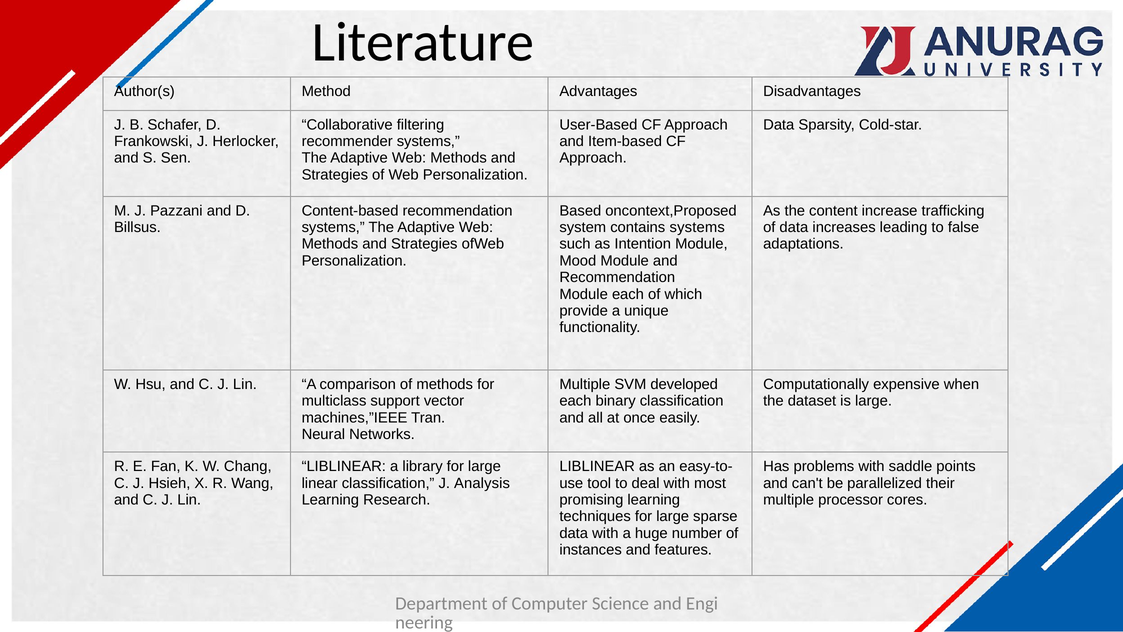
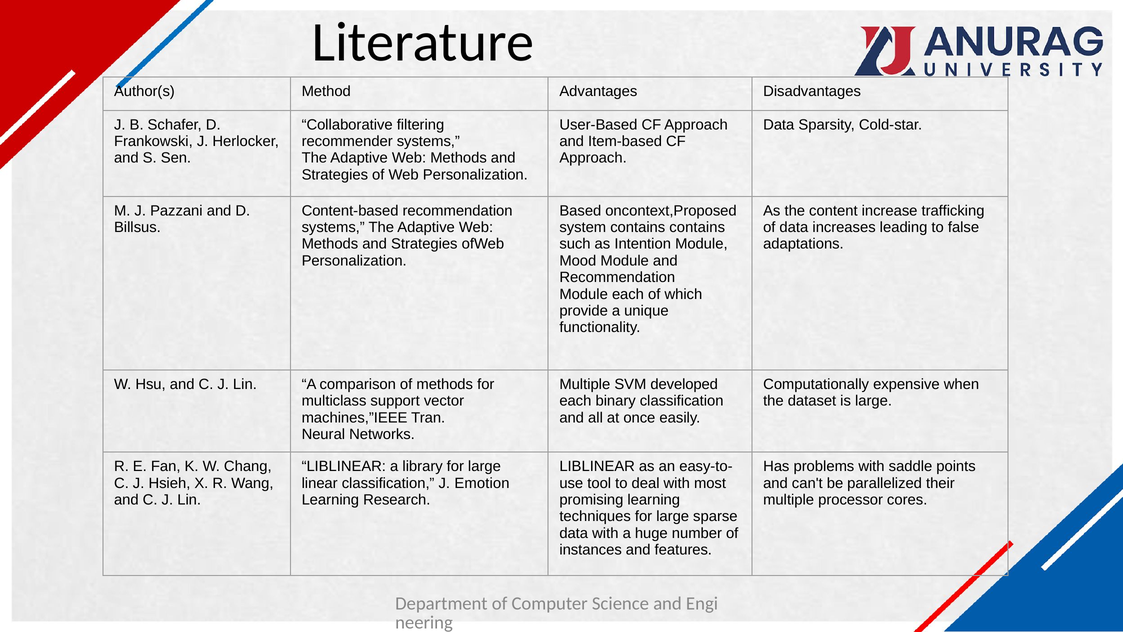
contains systems: systems -> contains
Analysis: Analysis -> Emotion
